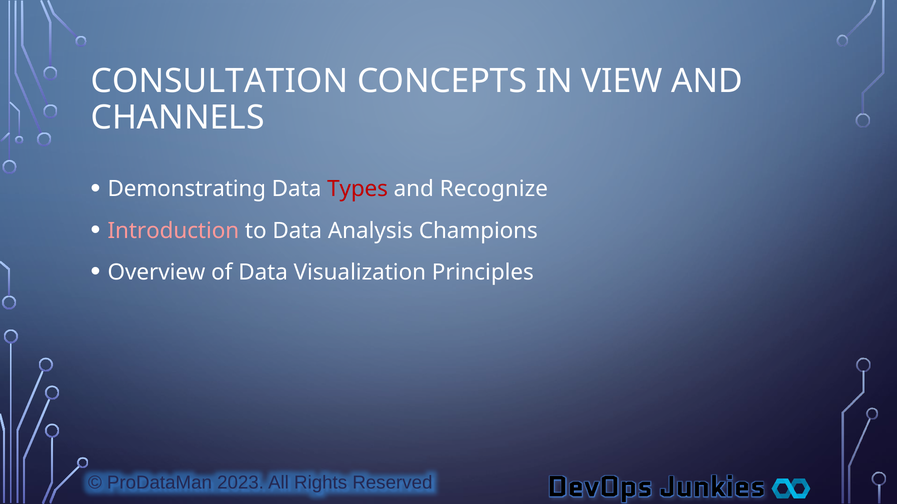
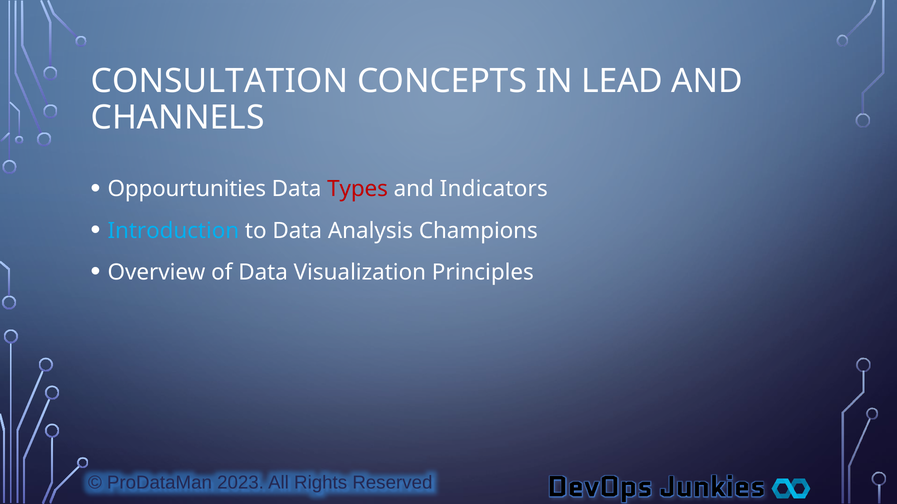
VIEW: VIEW -> LEAD
Demonstrating: Demonstrating -> Oppourtunities
Recognize: Recognize -> Indicators
Introduction colour: pink -> light blue
